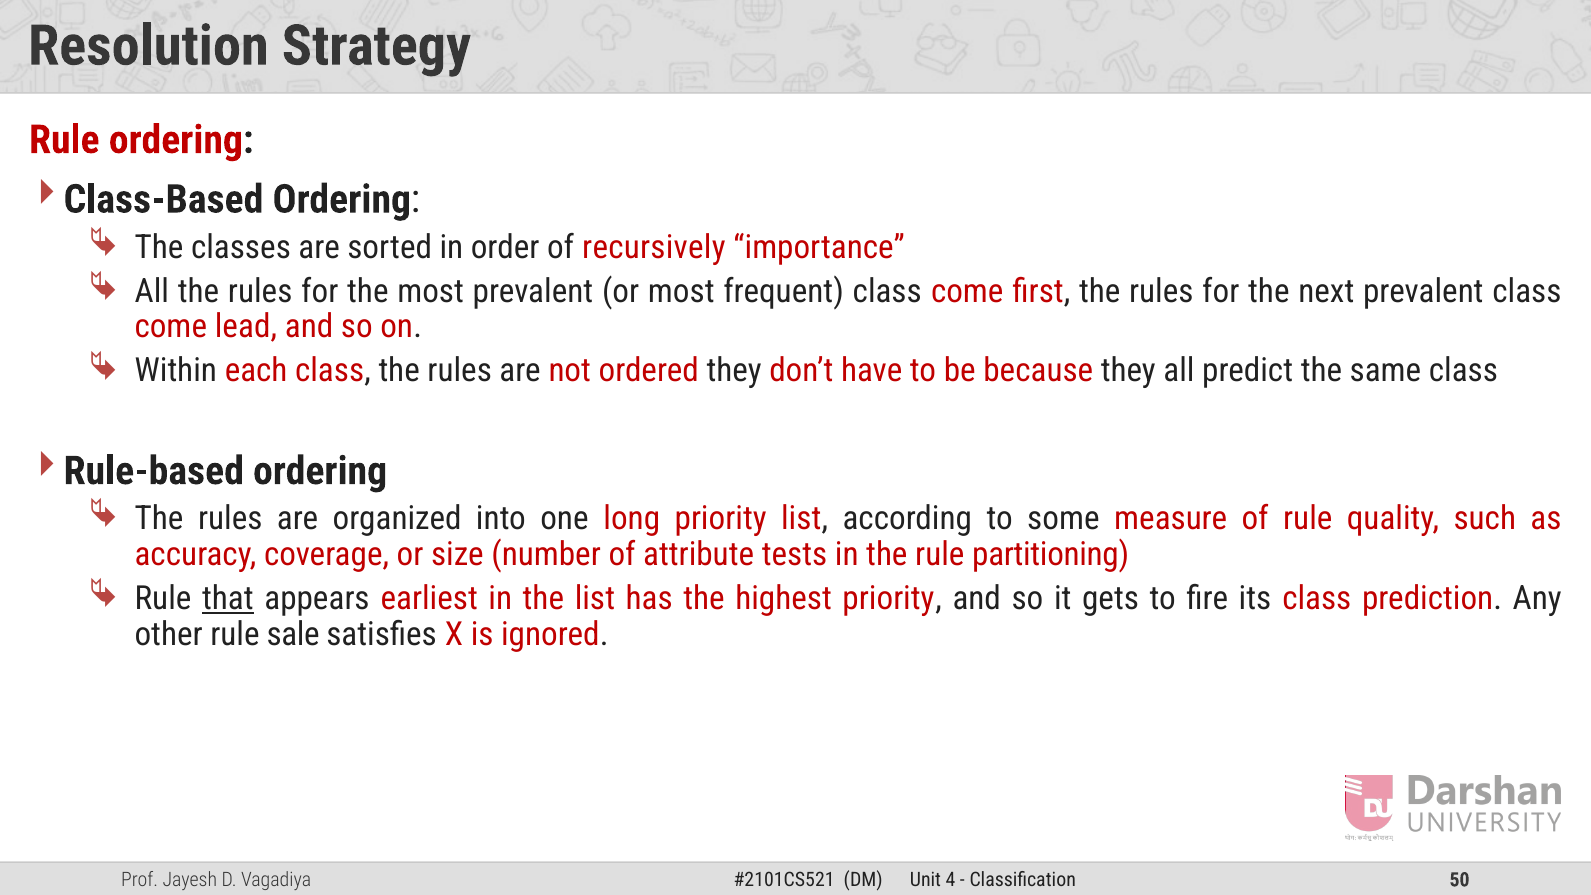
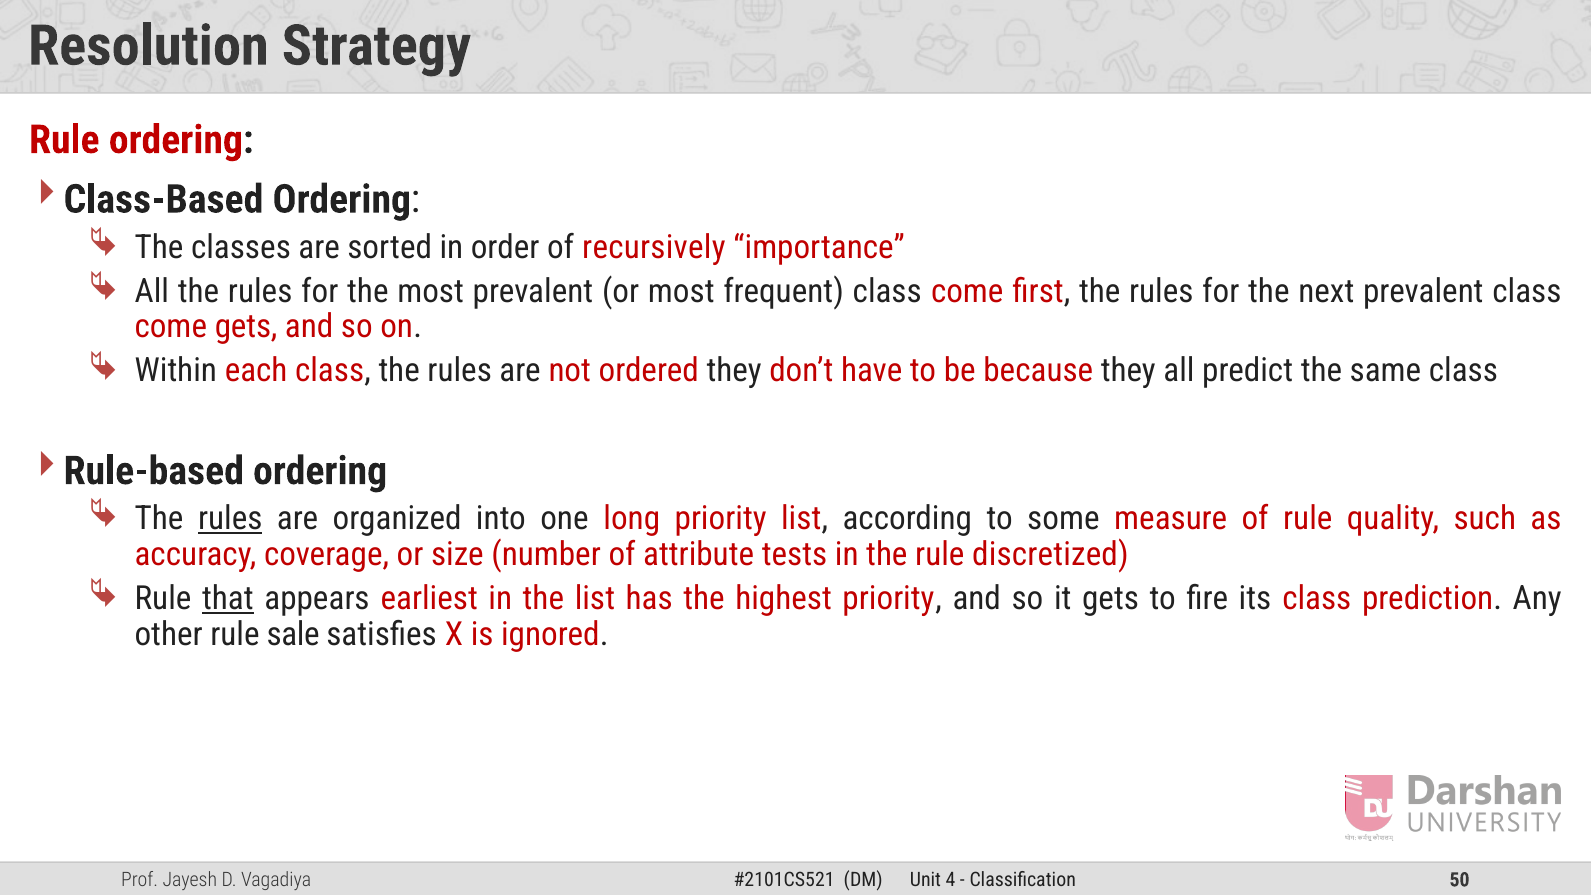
come lead: lead -> gets
rules at (230, 519) underline: none -> present
partitioning: partitioning -> discretized
